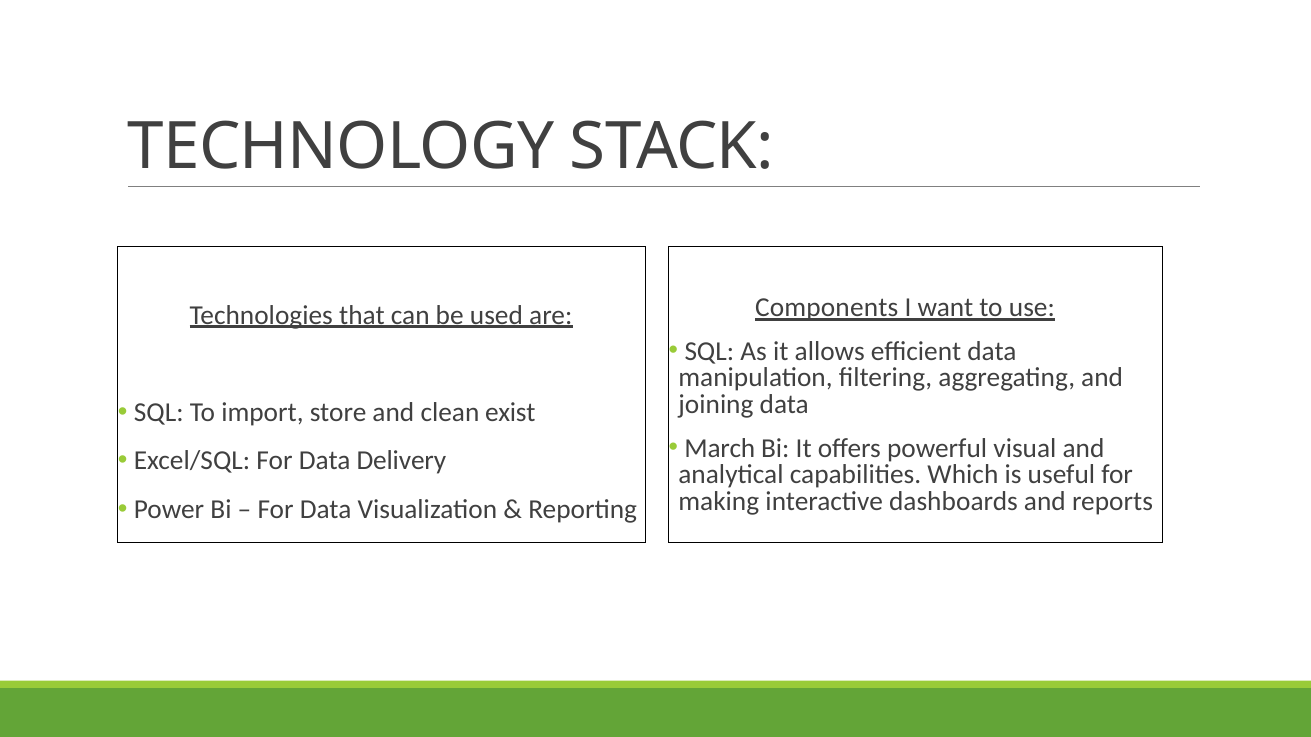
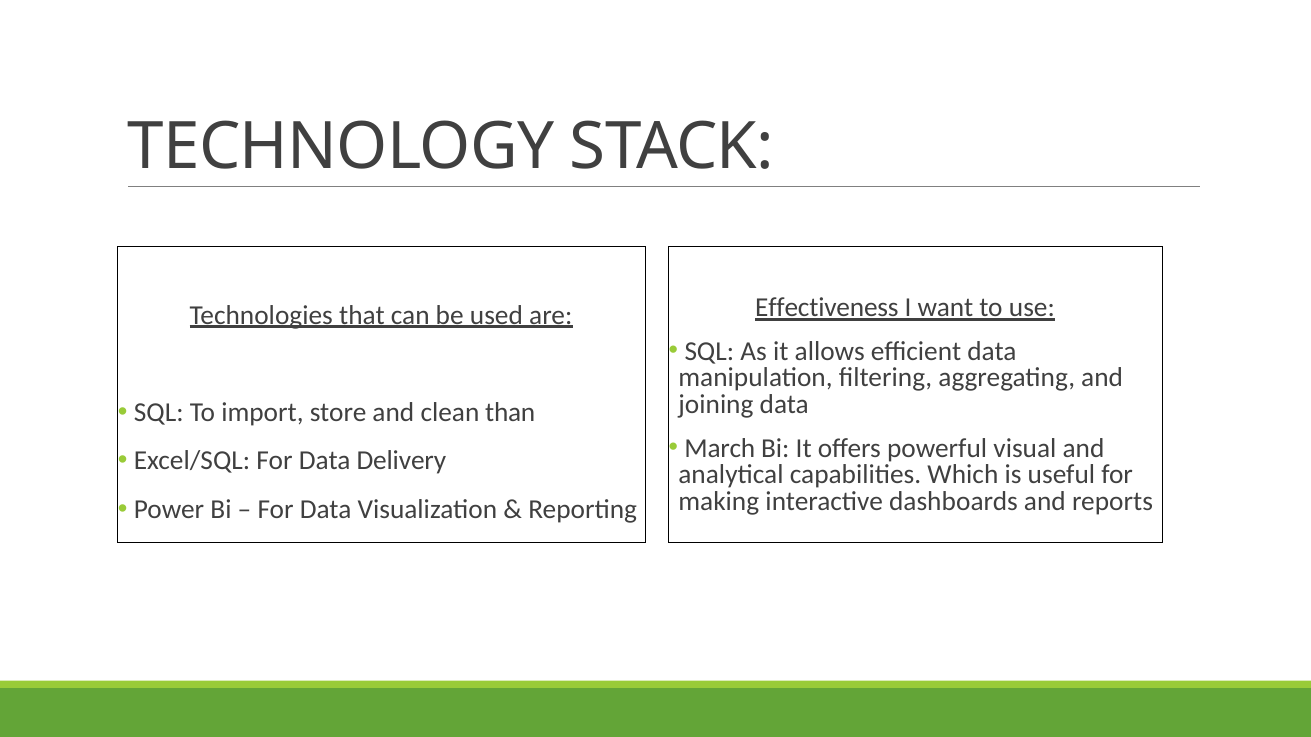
Components: Components -> Effectiveness
exist: exist -> than
